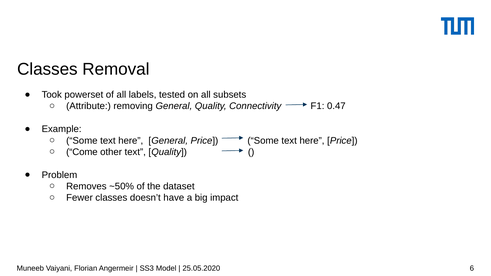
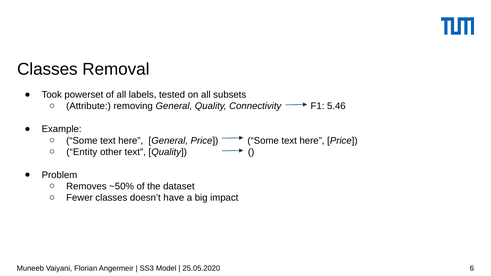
0.47: 0.47 -> 5.46
Come: Come -> Entity
